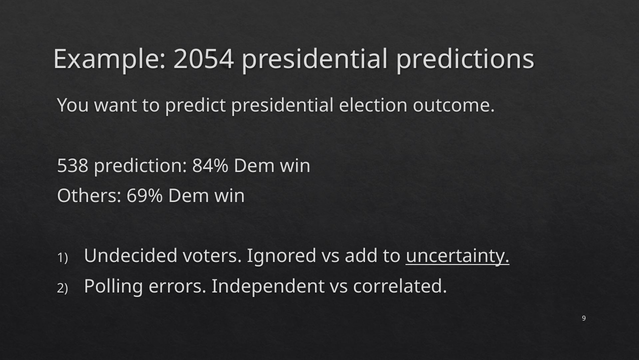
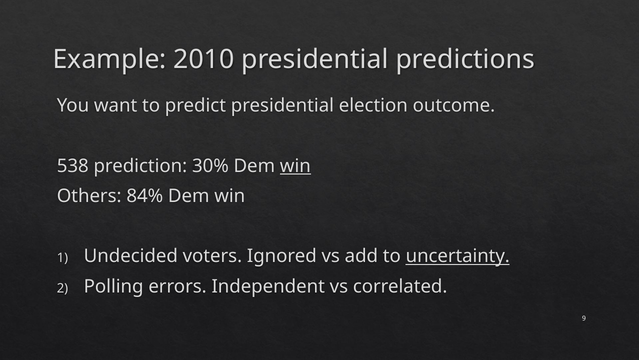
2054: 2054 -> 2010
84%: 84% -> 30%
win at (295, 166) underline: none -> present
69%: 69% -> 84%
